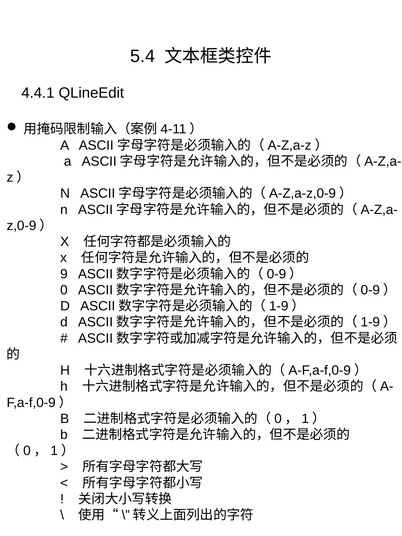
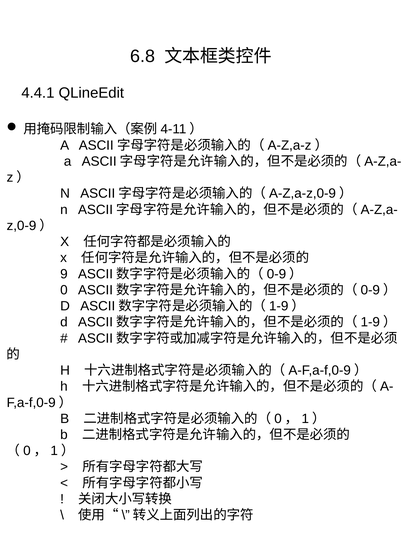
5.4: 5.4 -> 6.8
